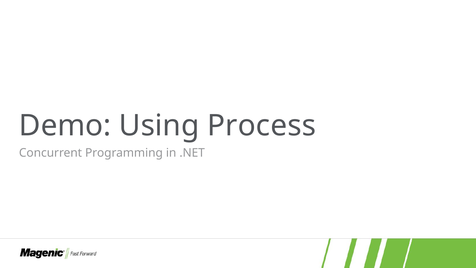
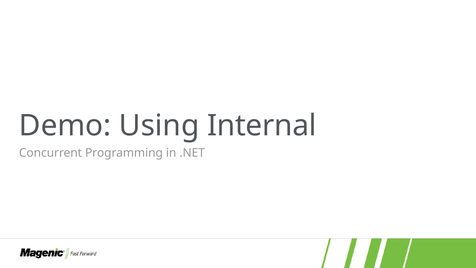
Process: Process -> Internal
